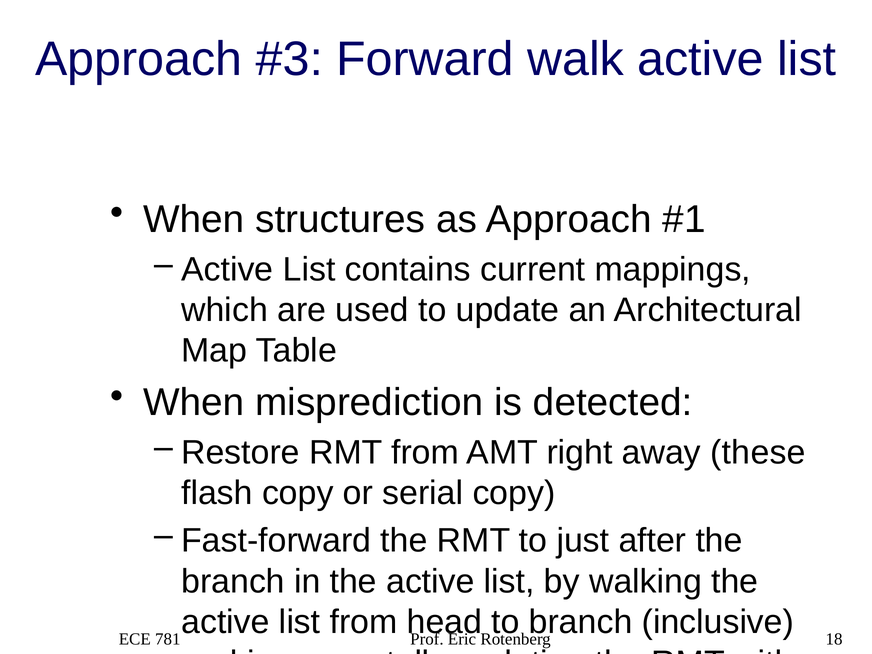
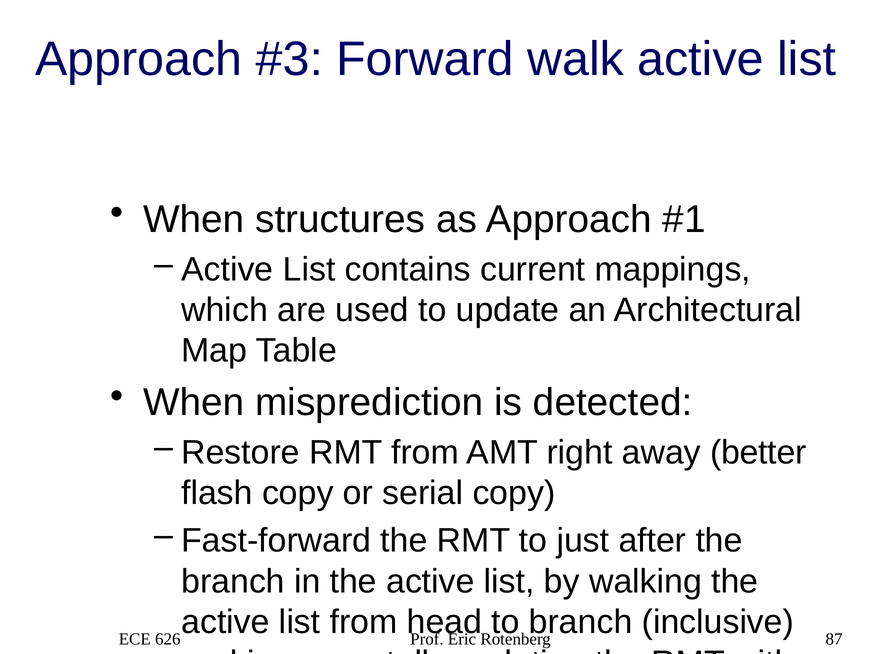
these: these -> better
781: 781 -> 626
18: 18 -> 87
